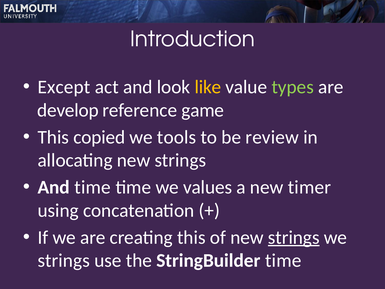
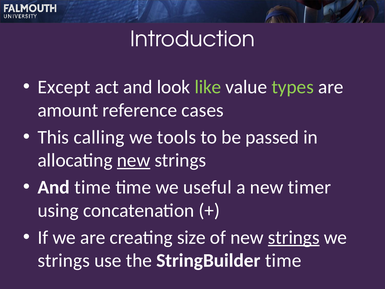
like colour: yellow -> light green
develop: develop -> amount
game: game -> cases
copied: copied -> calling
review: review -> passed
new at (134, 160) underline: none -> present
values: values -> useful
creating this: this -> size
